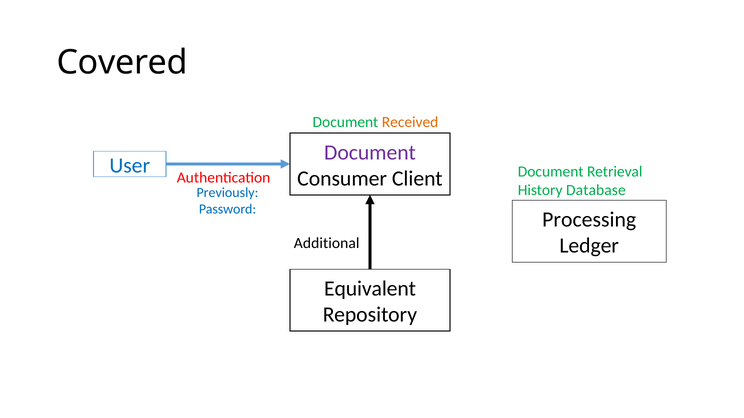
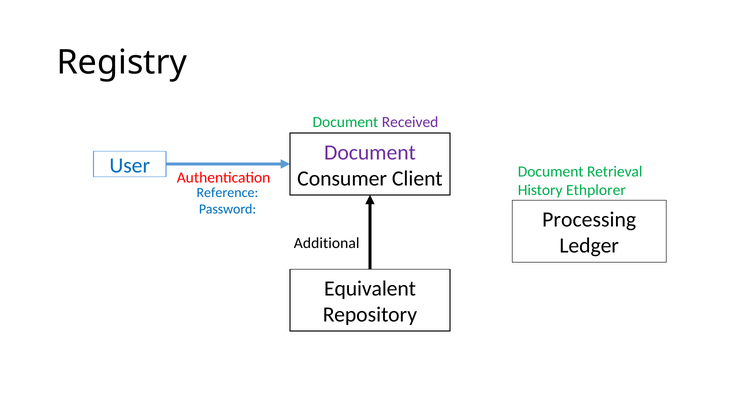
Covered: Covered -> Registry
Received colour: orange -> purple
Database: Database -> Ethplorer
Previously: Previously -> Reference
